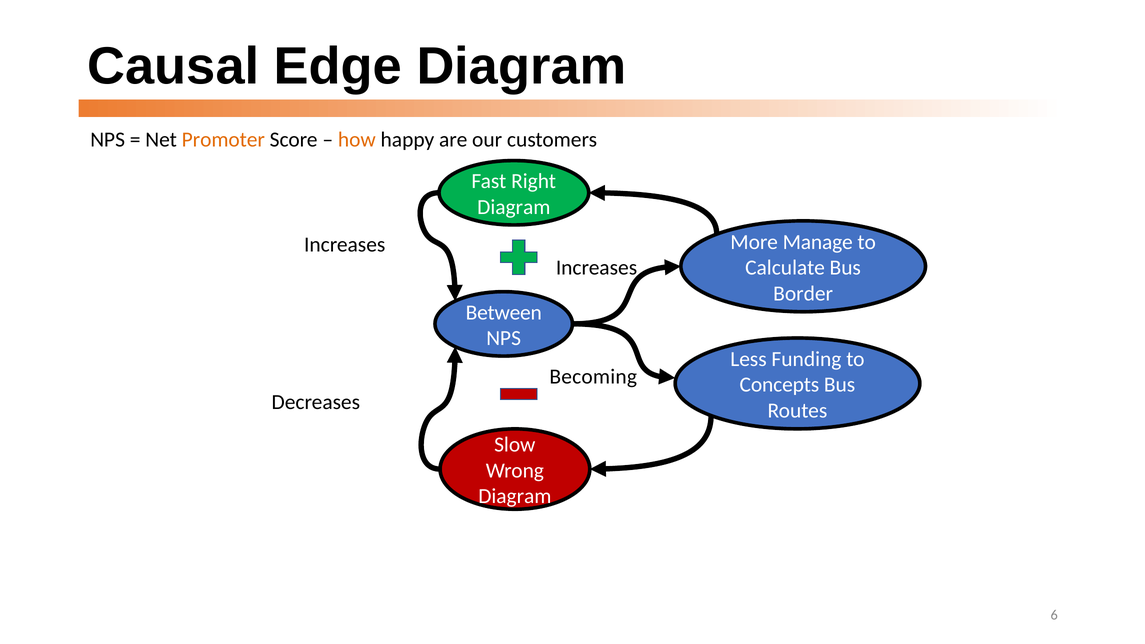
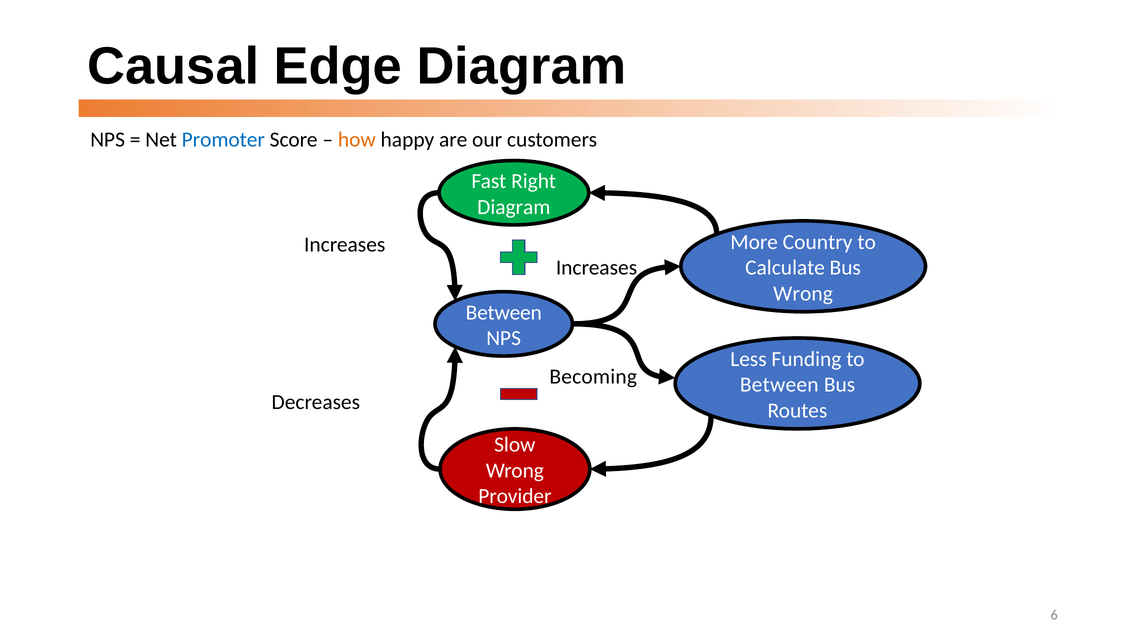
Promoter colour: orange -> blue
Manage: Manage -> Country
Border at (803, 294): Border -> Wrong
Concepts at (779, 385): Concepts -> Between
Diagram at (515, 496): Diagram -> Provider
